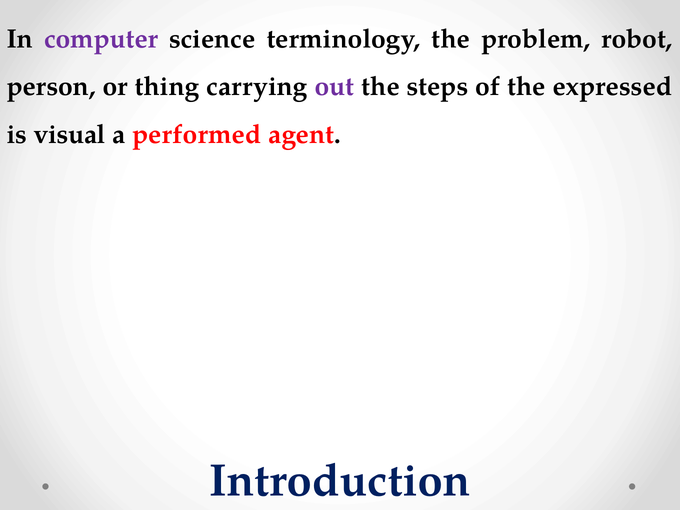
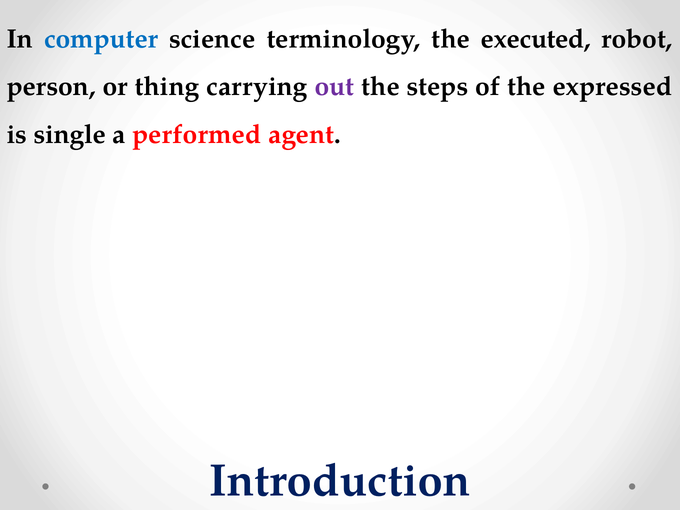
computer colour: purple -> blue
problem: problem -> executed
visual: visual -> single
